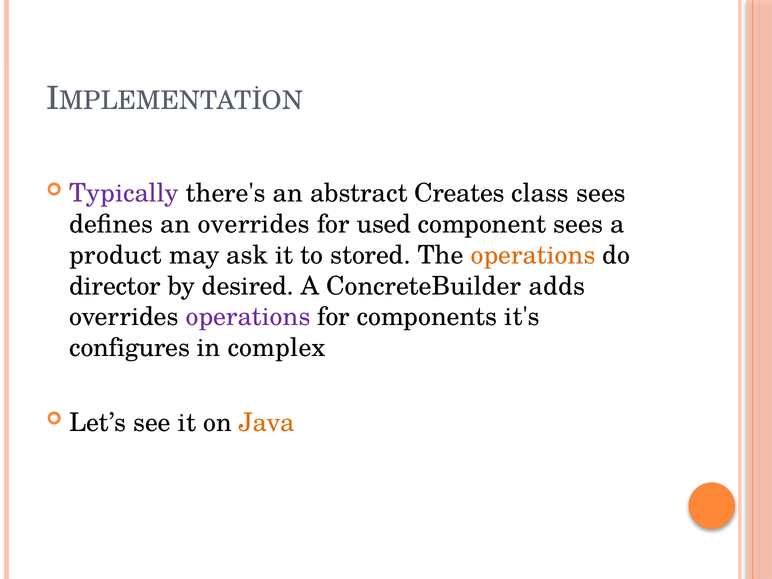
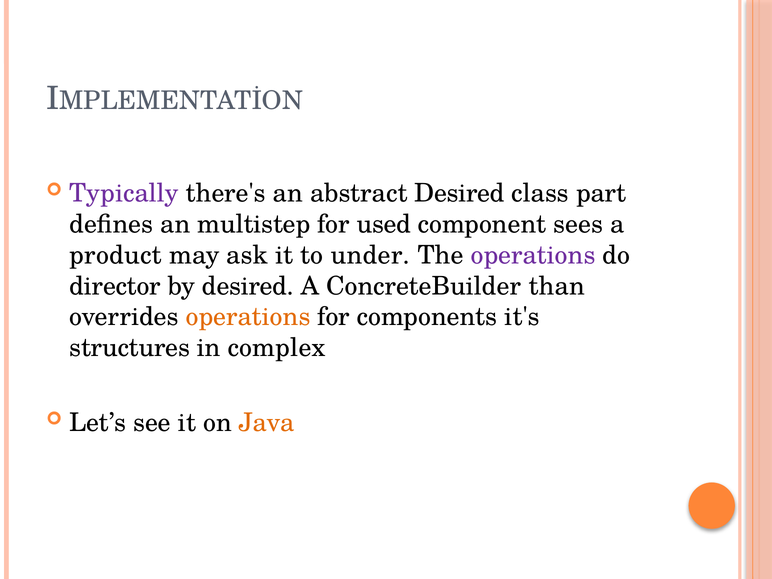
abstract Creates: Creates -> Desired
class sees: sees -> part
an overrides: overrides -> multistep
stored: stored -> under
operations at (533, 255) colour: orange -> purple
adds: adds -> than
operations at (248, 317) colour: purple -> orange
configures: configures -> structures
